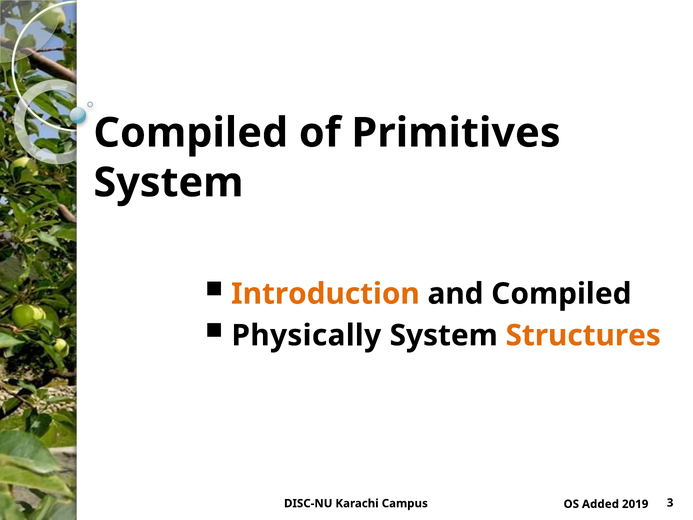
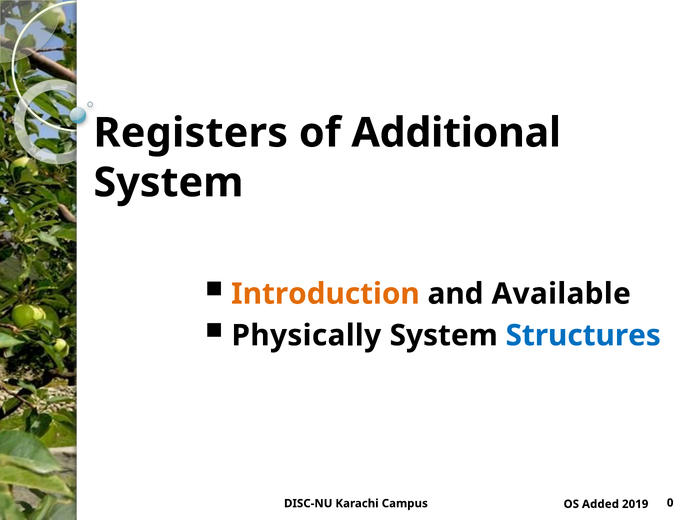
Compiled at (191, 133): Compiled -> Registers
Primitives: Primitives -> Additional
and Compiled: Compiled -> Available
Structures colour: orange -> blue
3: 3 -> 0
